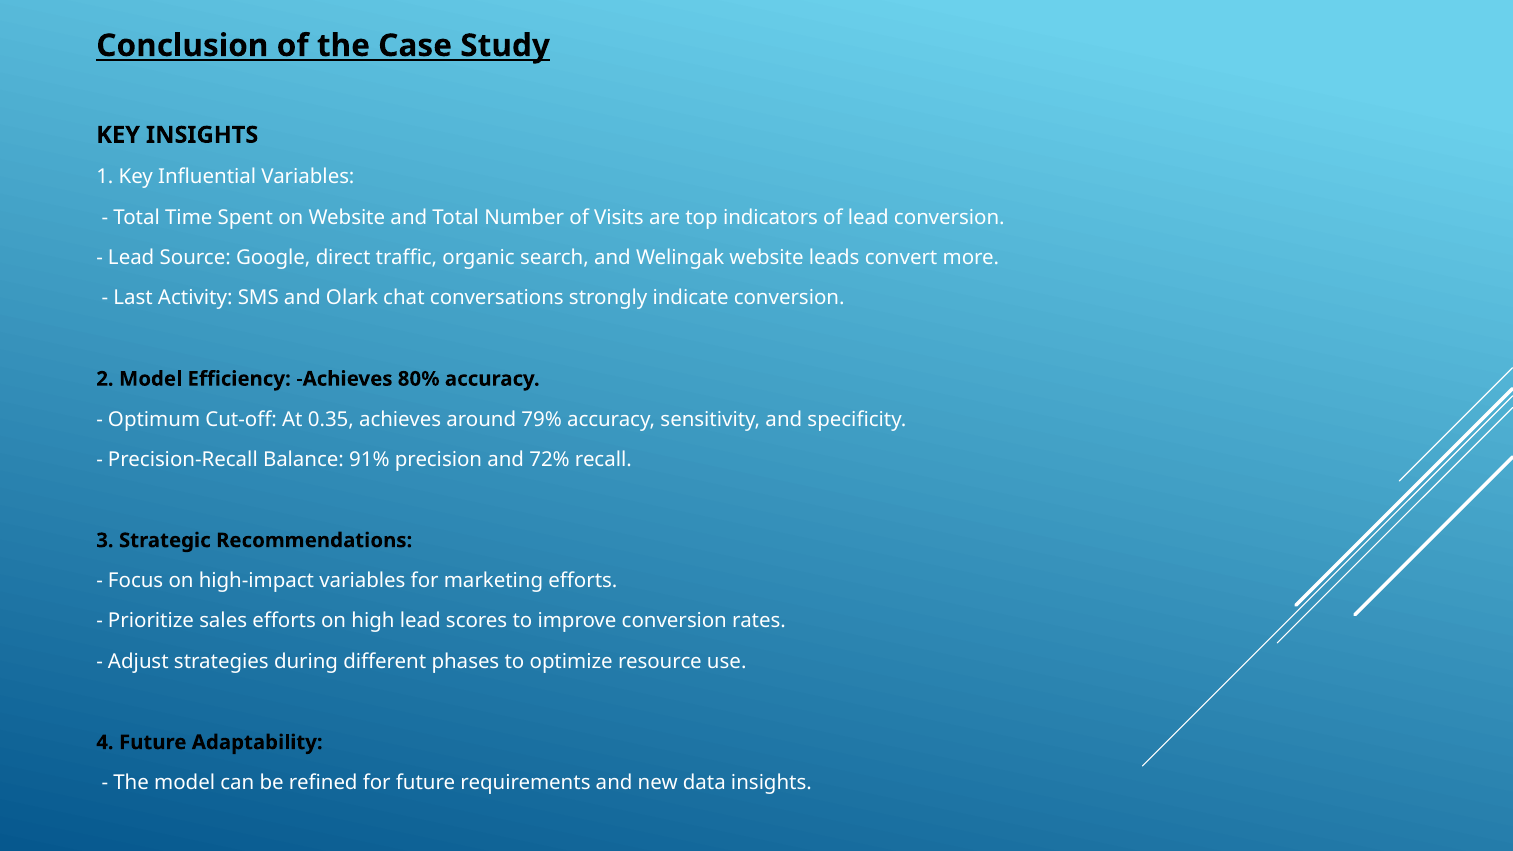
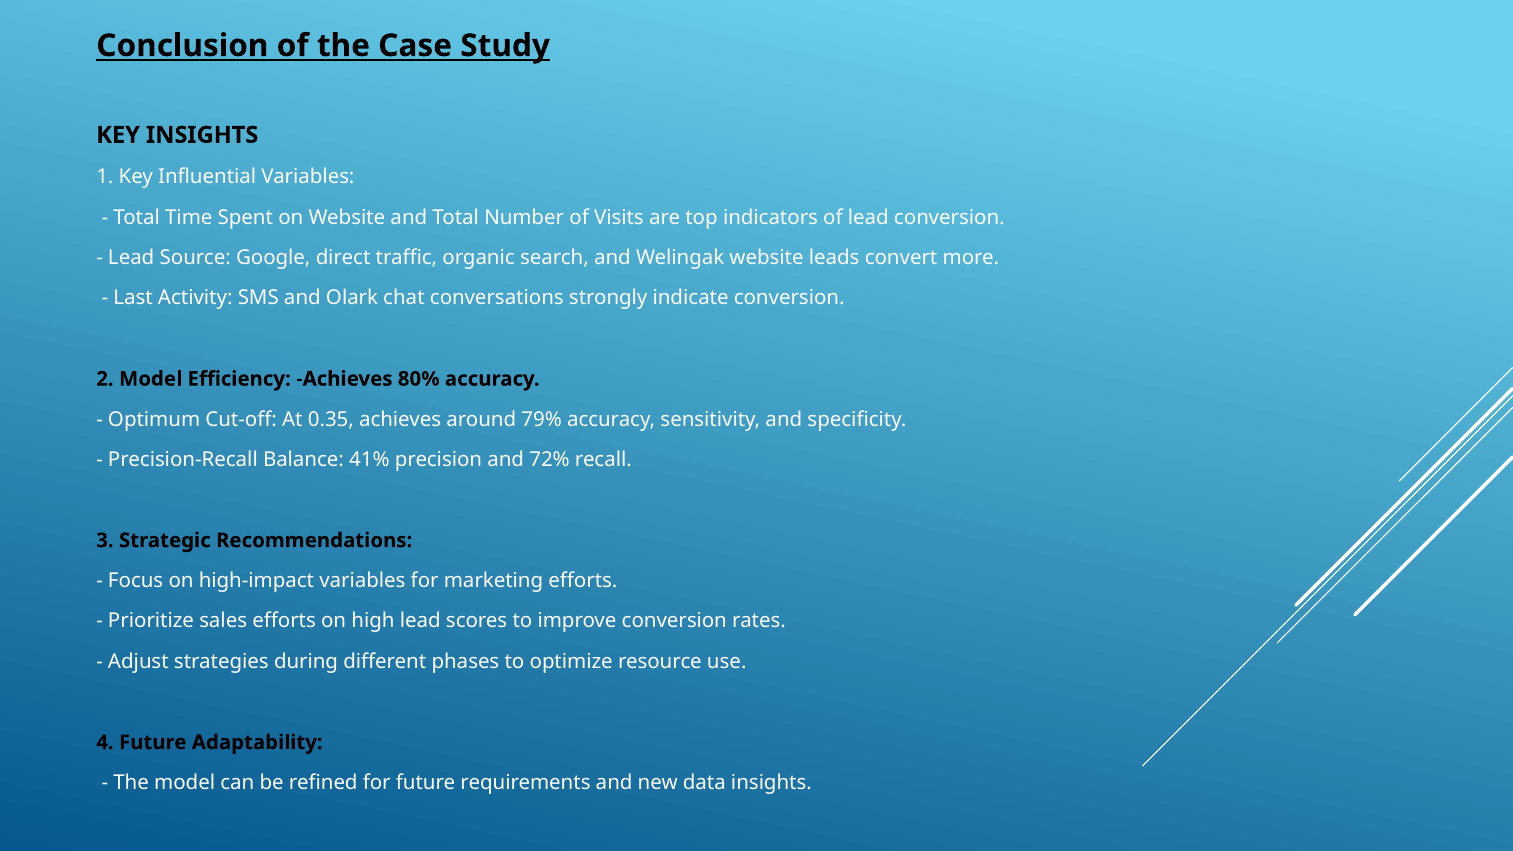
91%: 91% -> 41%
